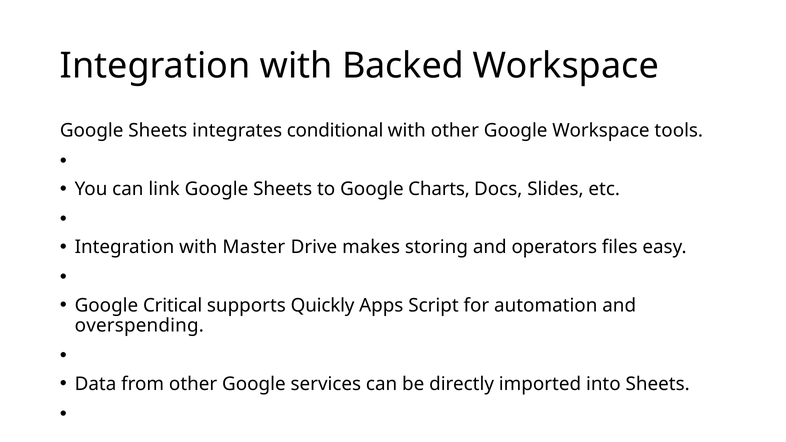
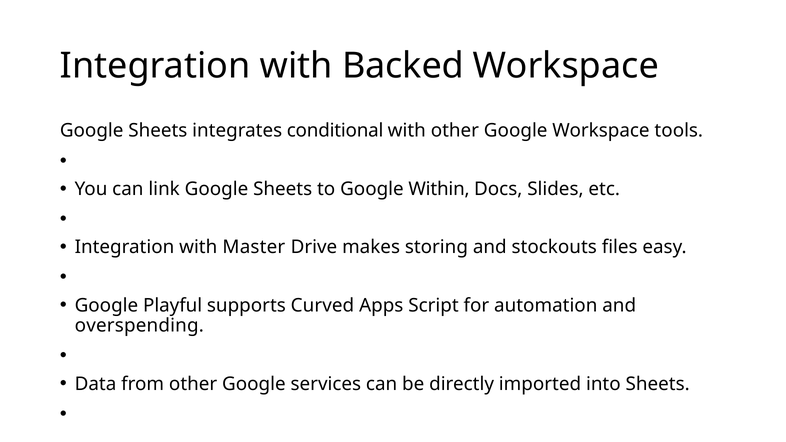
Charts: Charts -> Within
operators: operators -> stockouts
Critical: Critical -> Playful
Quickly: Quickly -> Curved
